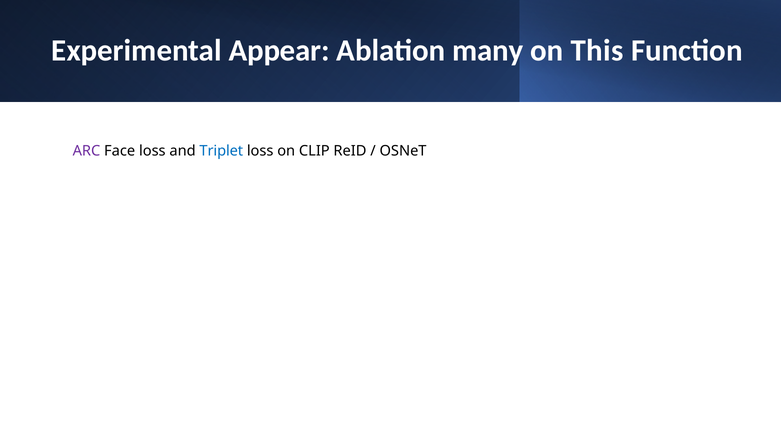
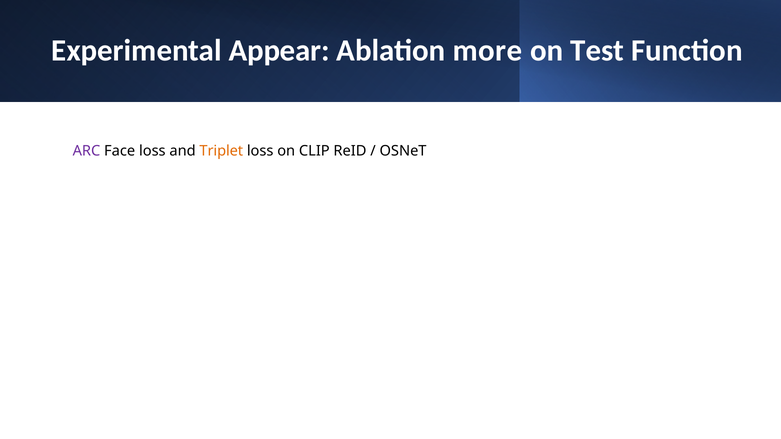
many: many -> more
This: This -> Test
Triplet colour: blue -> orange
